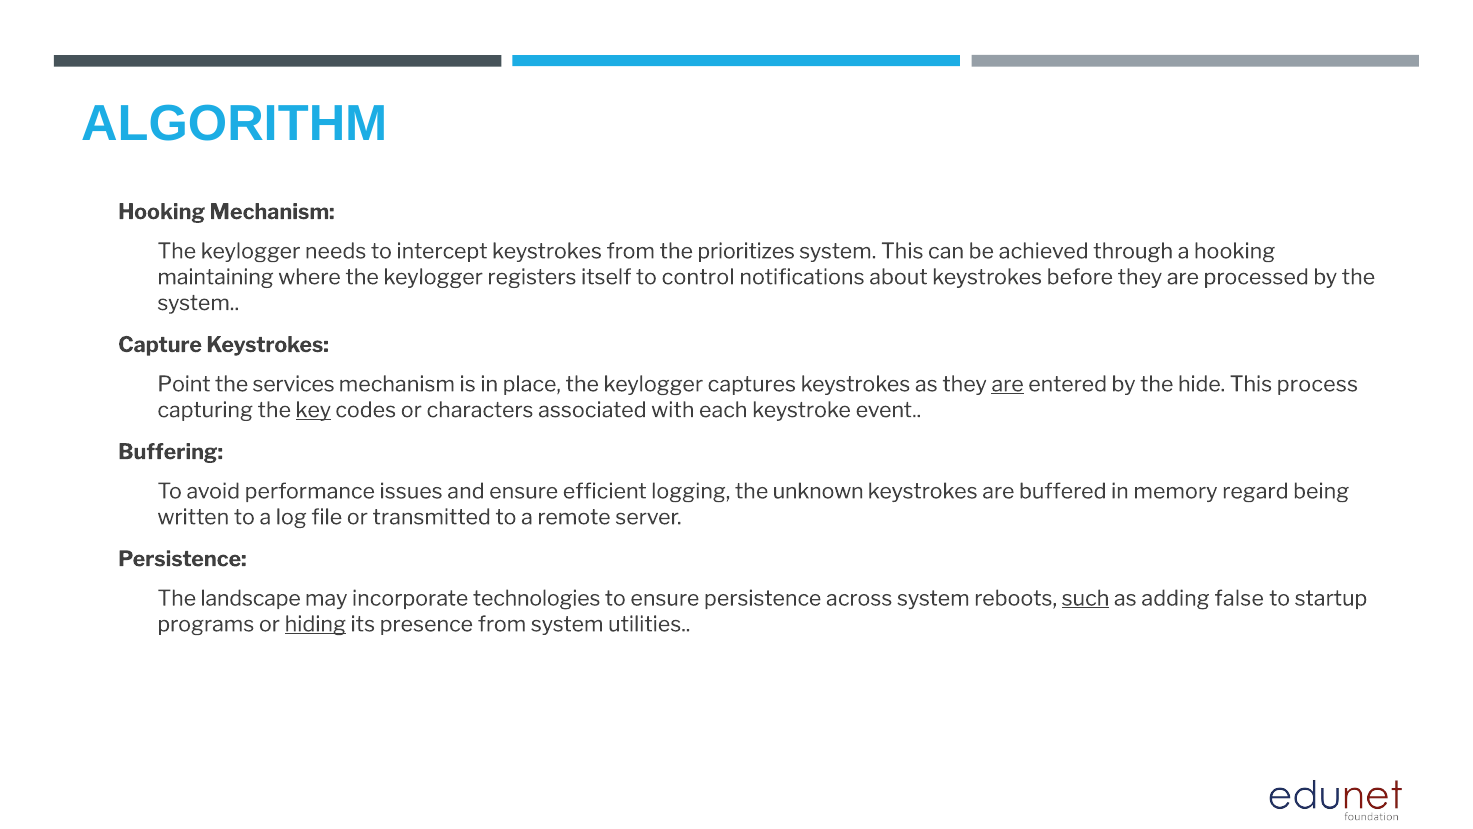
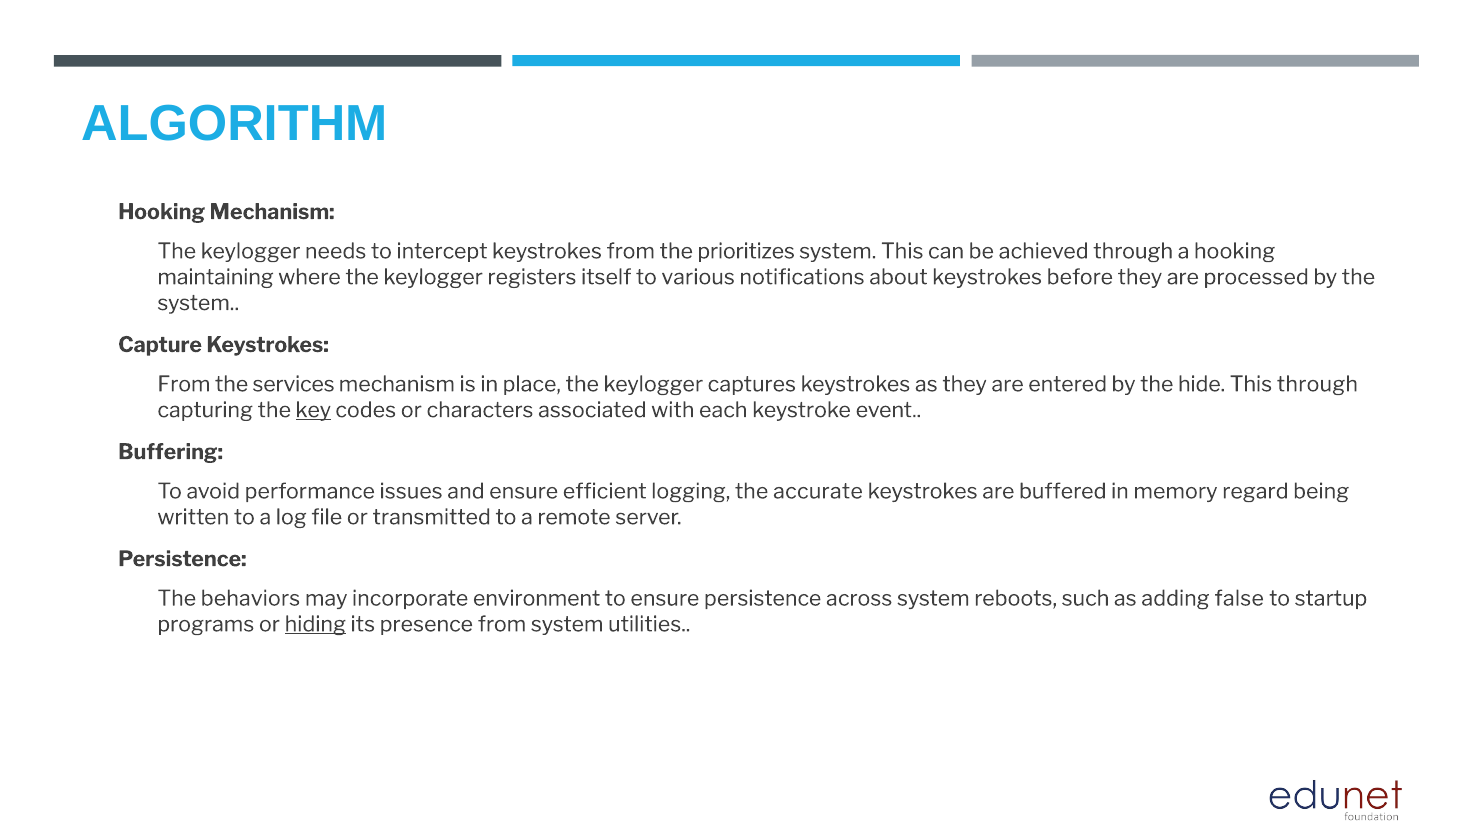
control: control -> various
Point at (184, 384): Point -> From
are at (1008, 384) underline: present -> none
This process: process -> through
unknown: unknown -> accurate
landscape: landscape -> behaviors
technologies: technologies -> environment
such underline: present -> none
